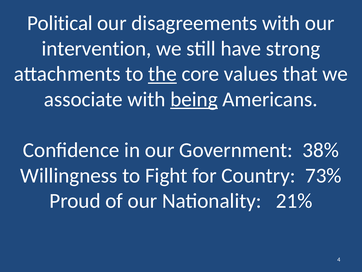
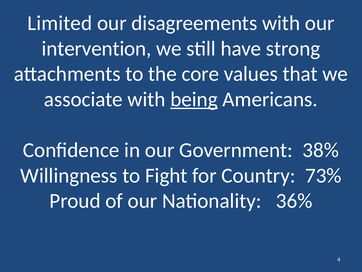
Political: Political -> Limited
the underline: present -> none
21%: 21% -> 36%
